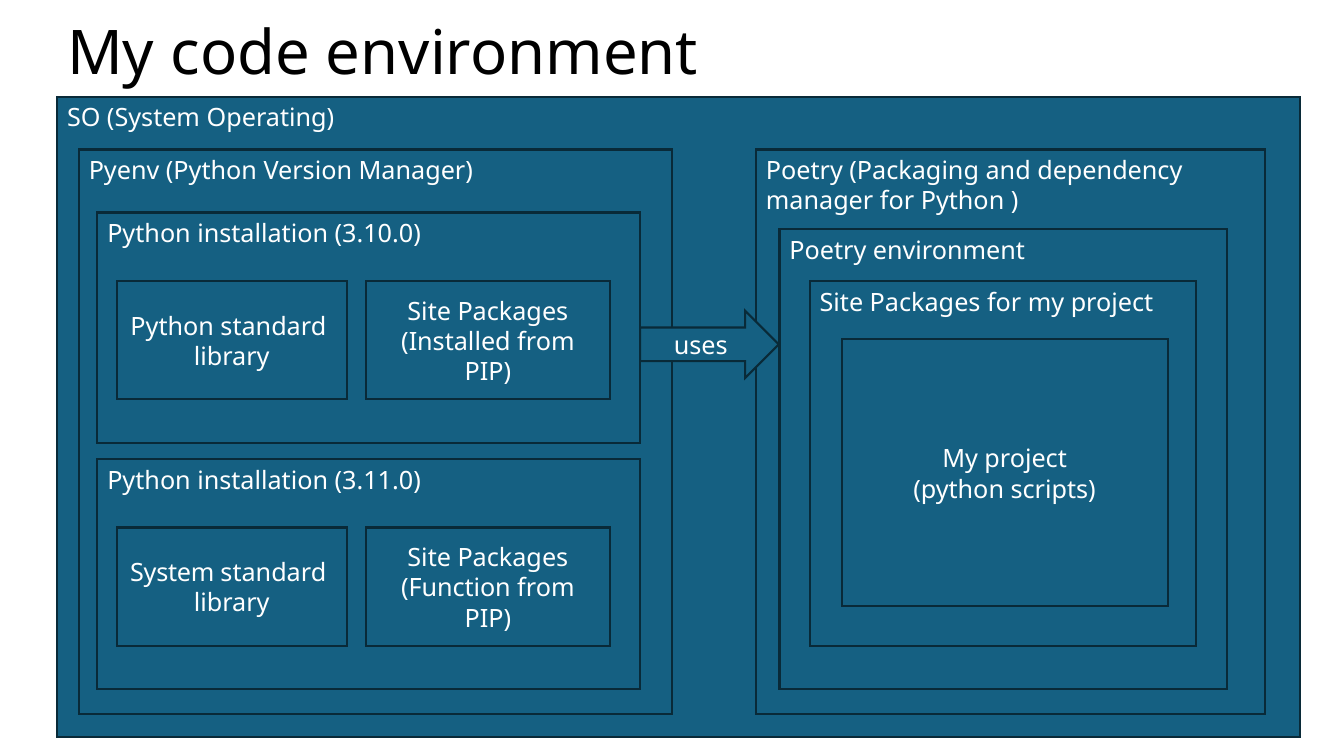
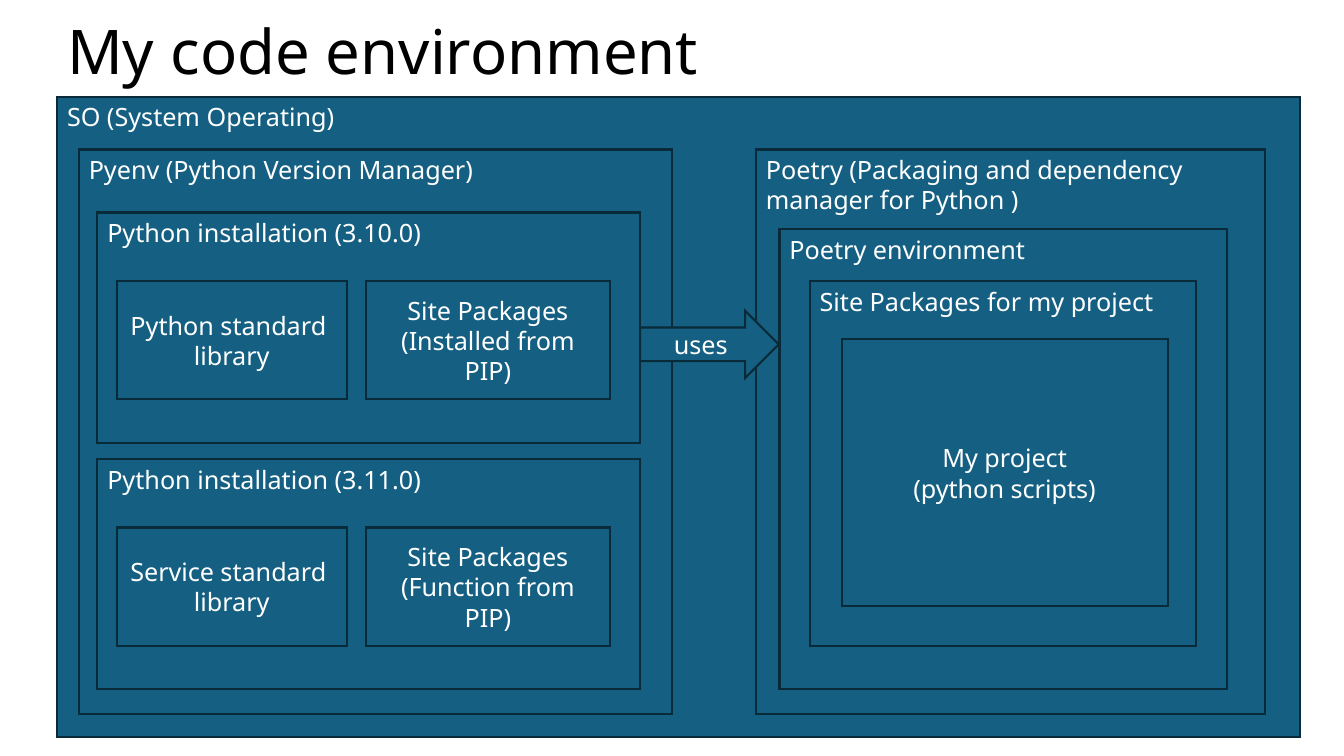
System at (172, 573): System -> Service
